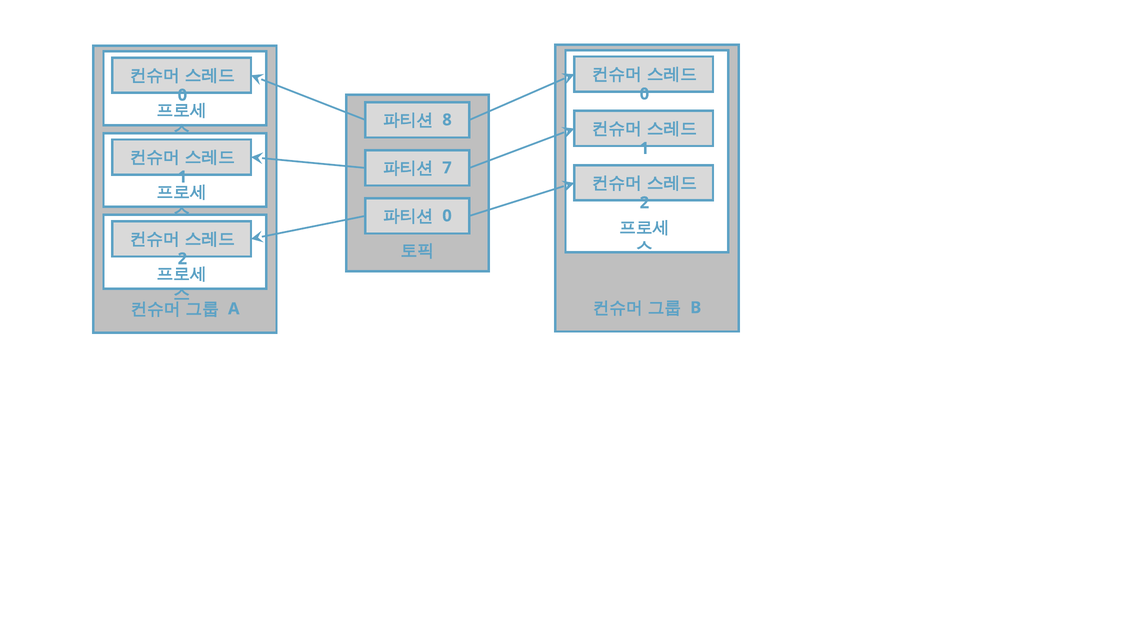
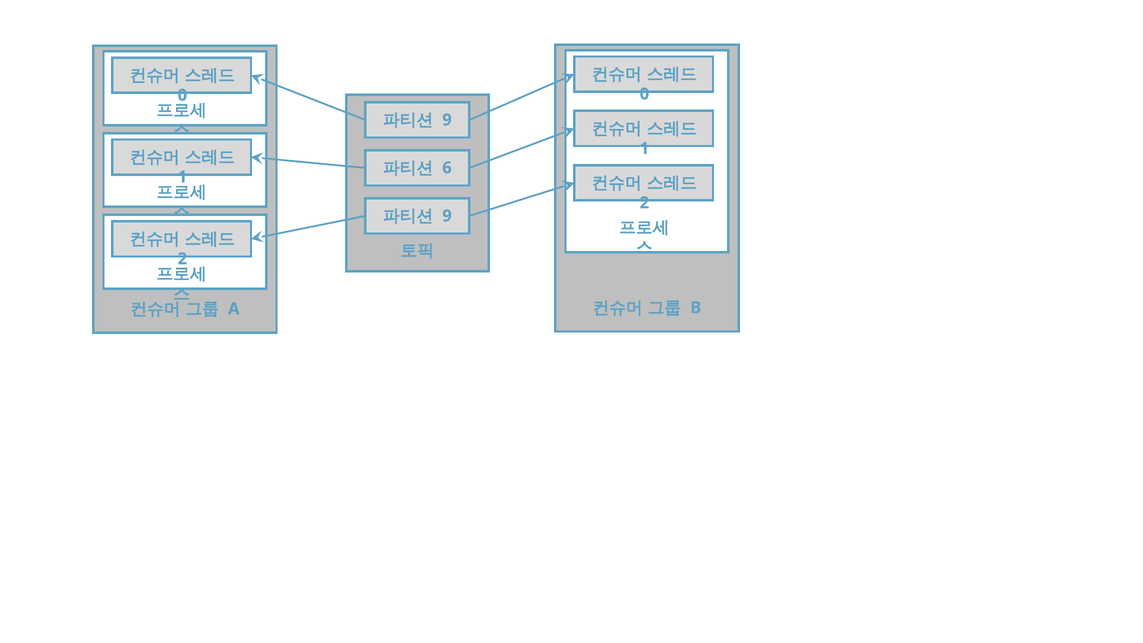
8 at (447, 120): 8 -> 9
7: 7 -> 6
0 at (447, 216): 0 -> 9
